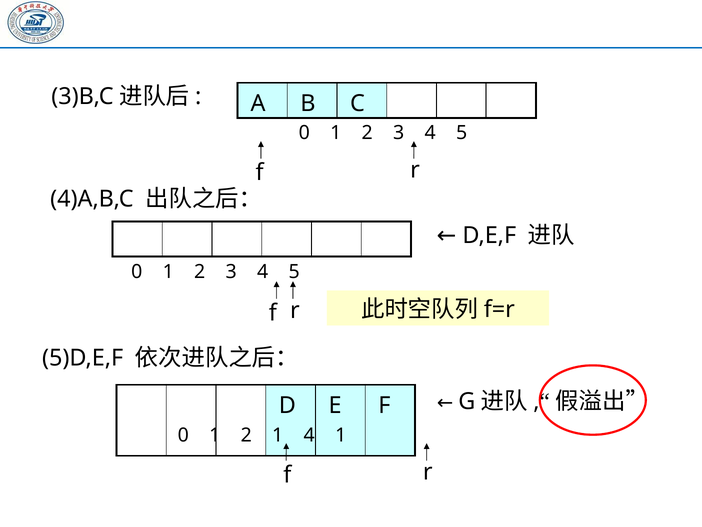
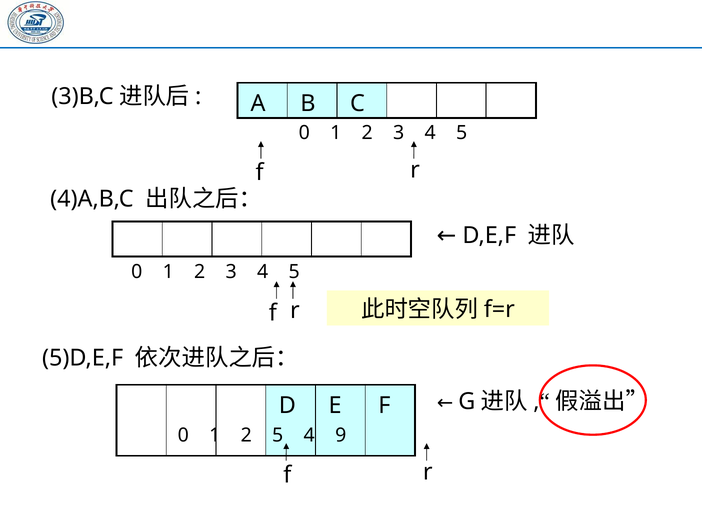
2 1: 1 -> 5
4 1: 1 -> 9
